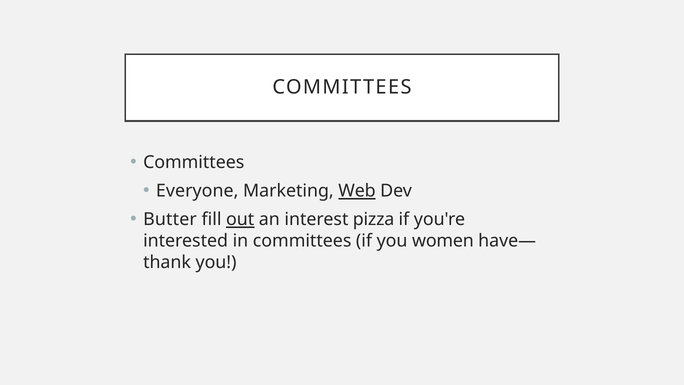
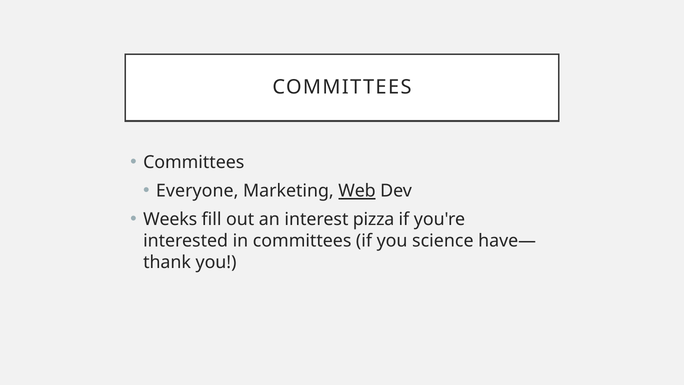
Butter: Butter -> Weeks
out underline: present -> none
women: women -> science
